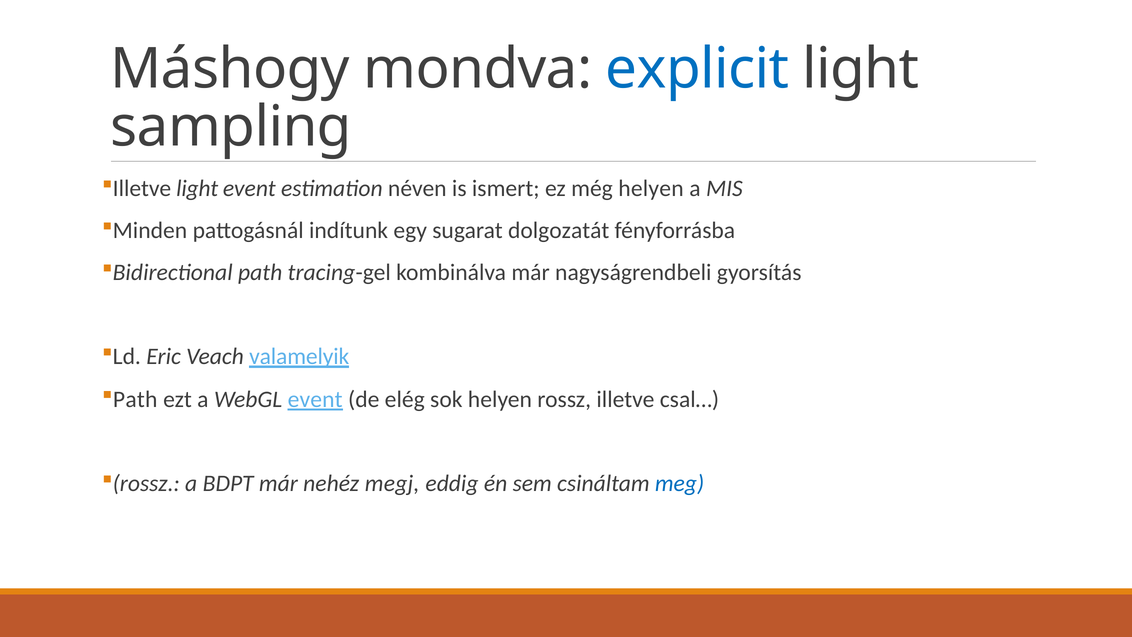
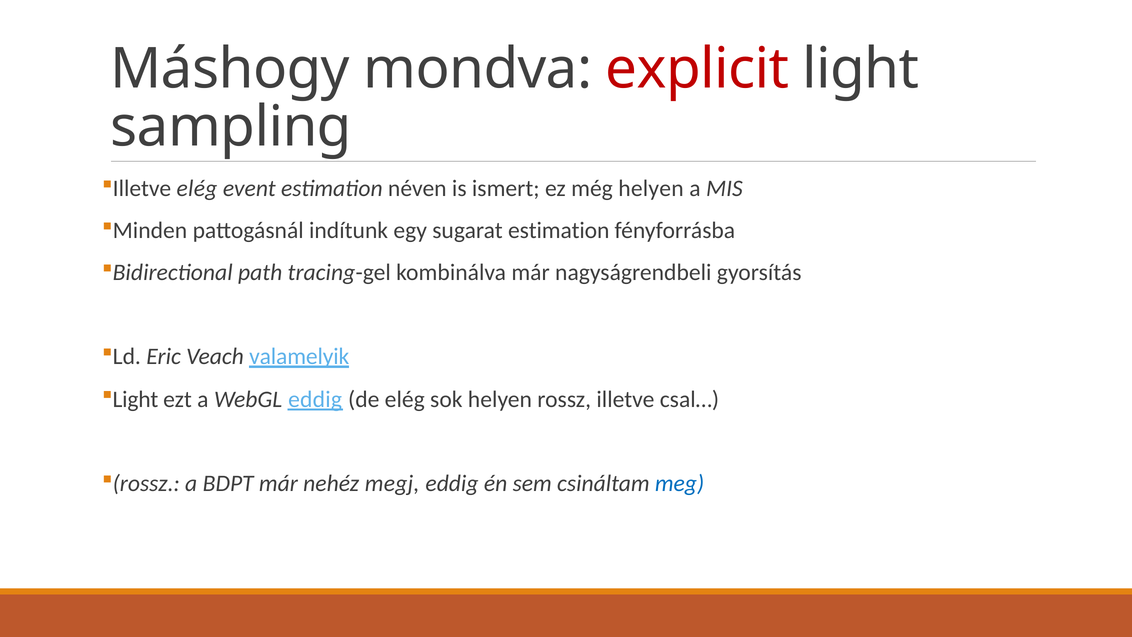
explicit colour: blue -> red
Illetve light: light -> elég
sugarat dolgozatát: dolgozatát -> estimation
Path at (135, 399): Path -> Light
WebGL event: event -> eddig
